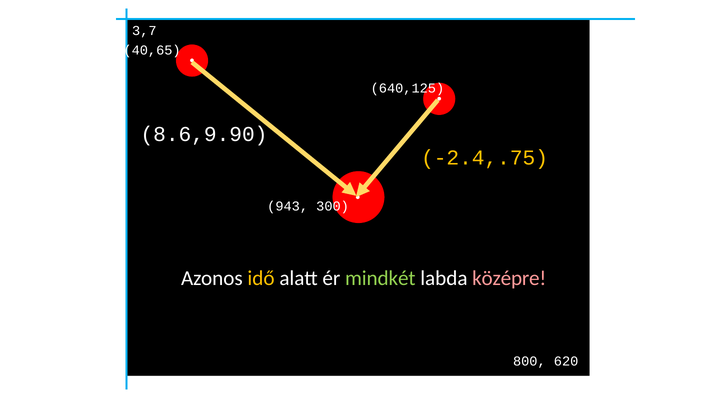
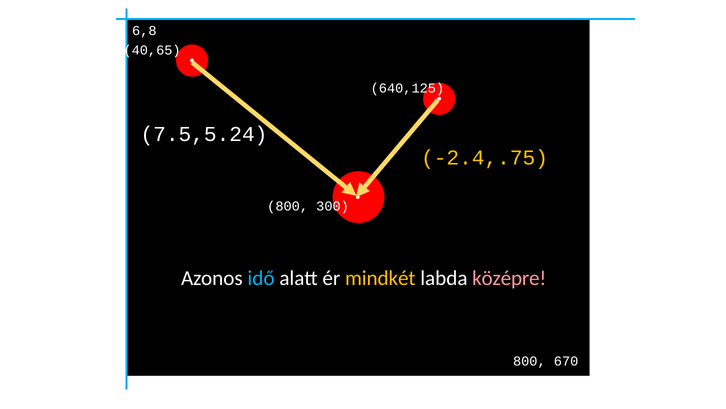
3,7: 3,7 -> 6,8
8.6,9.90: 8.6,9.90 -> 7.5,5.24
943 at (288, 206): 943 -> 800
idő colour: yellow -> light blue
mindkét colour: light green -> yellow
620: 620 -> 670
